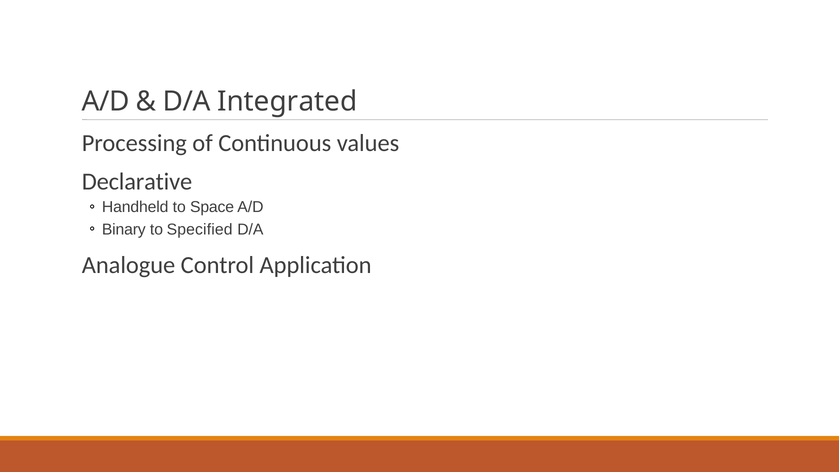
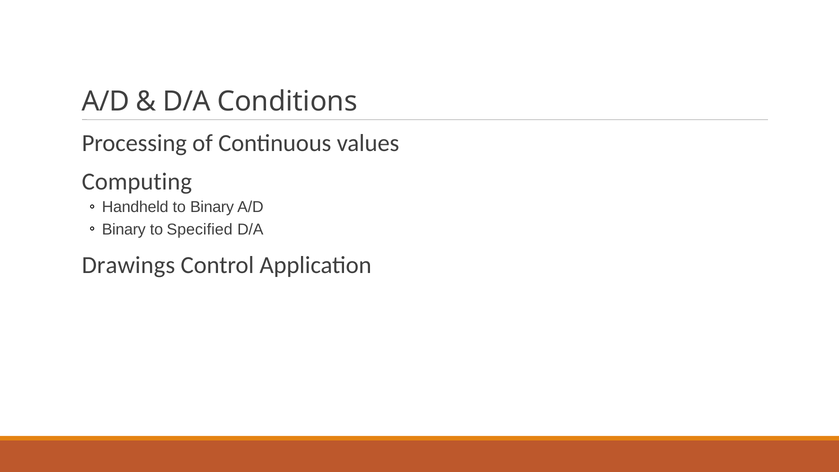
Integrated: Integrated -> Conditions
Declarative: Declarative -> Computing
to Space: Space -> Binary
Analogue: Analogue -> Drawings
